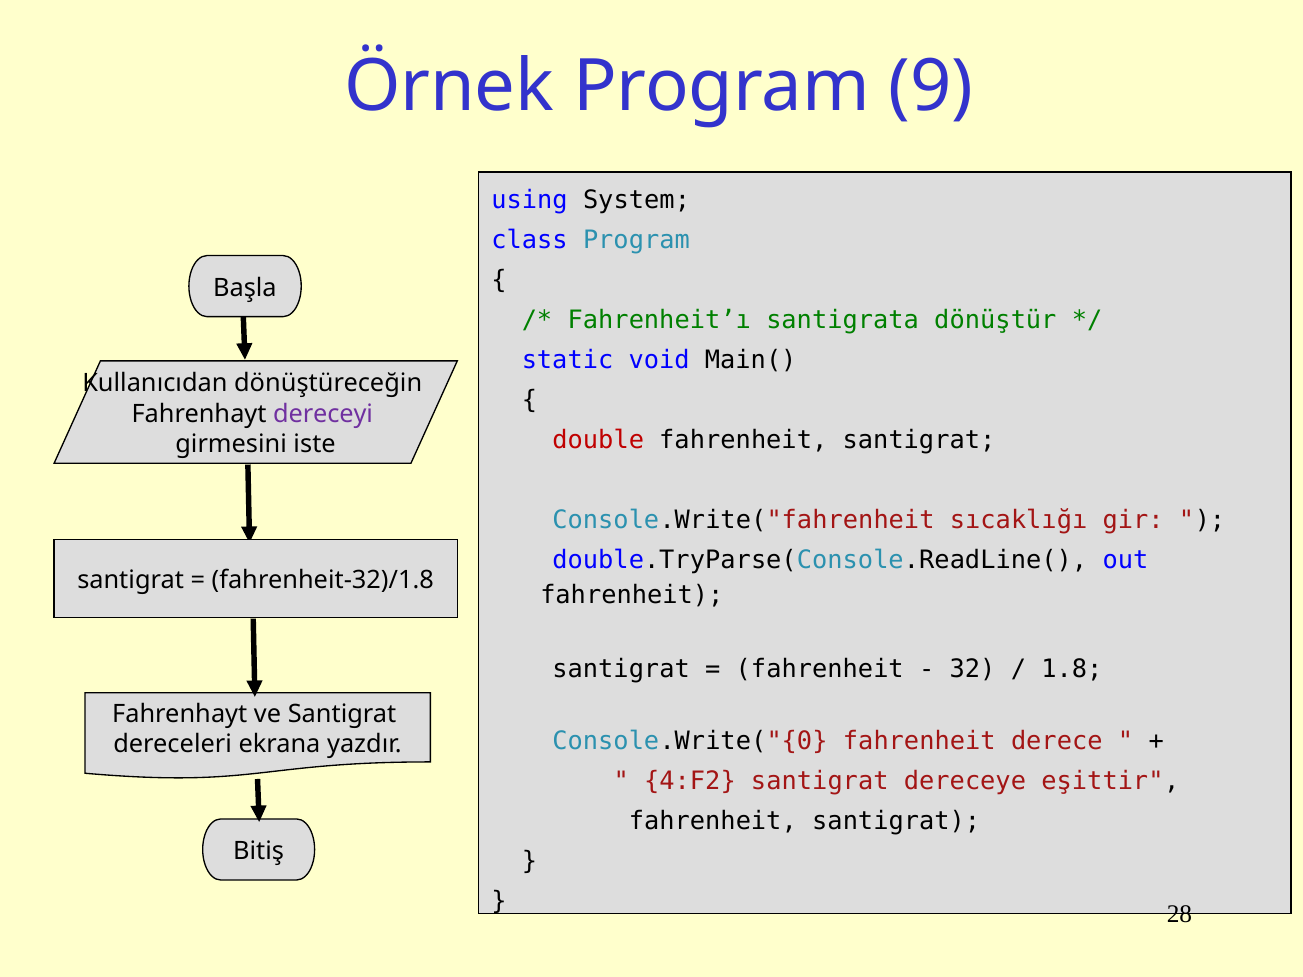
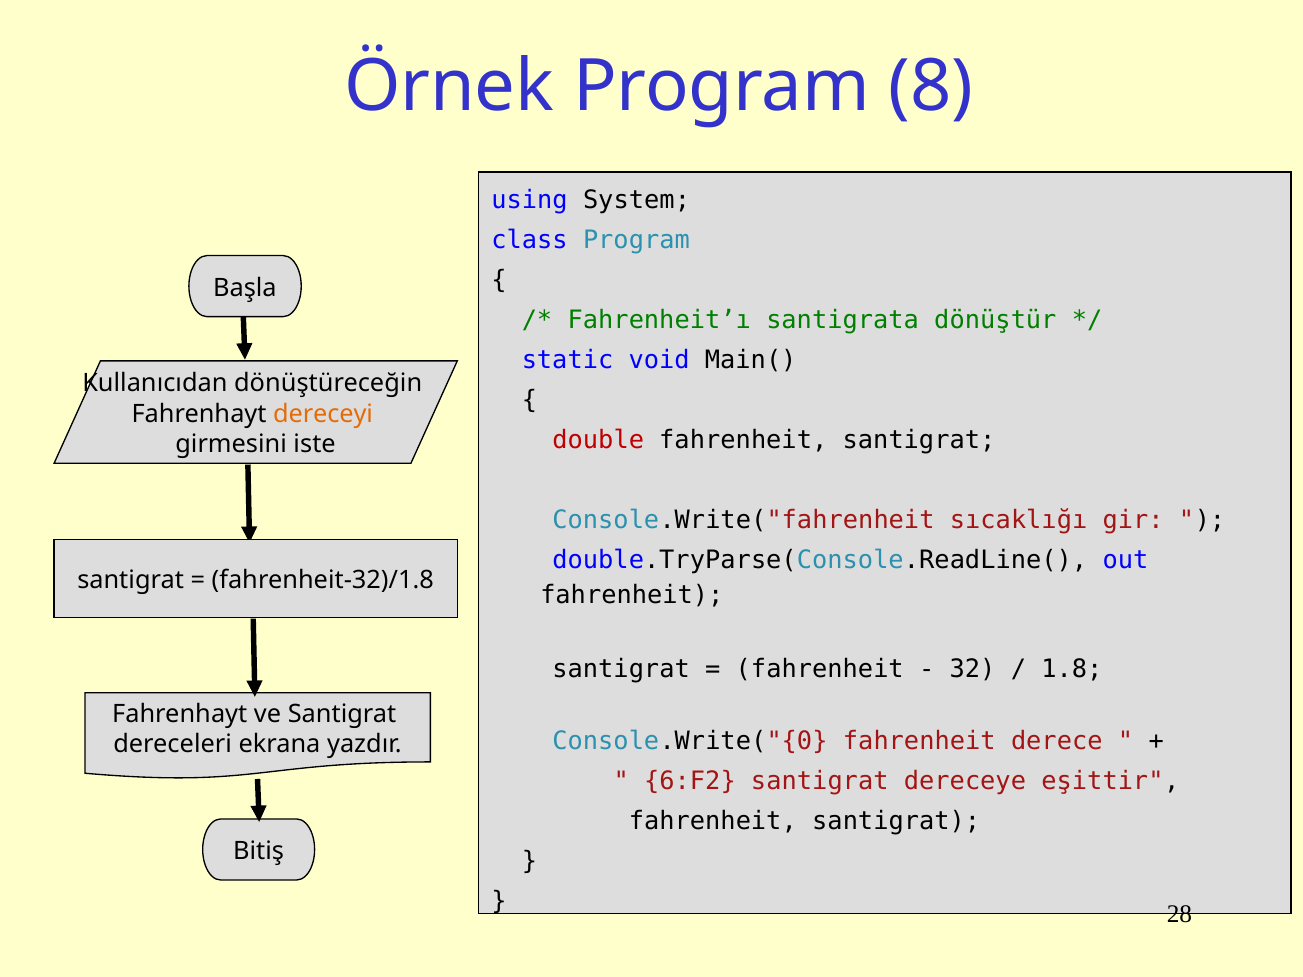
9: 9 -> 8
dereceyi colour: purple -> orange
4:F2: 4:F2 -> 6:F2
